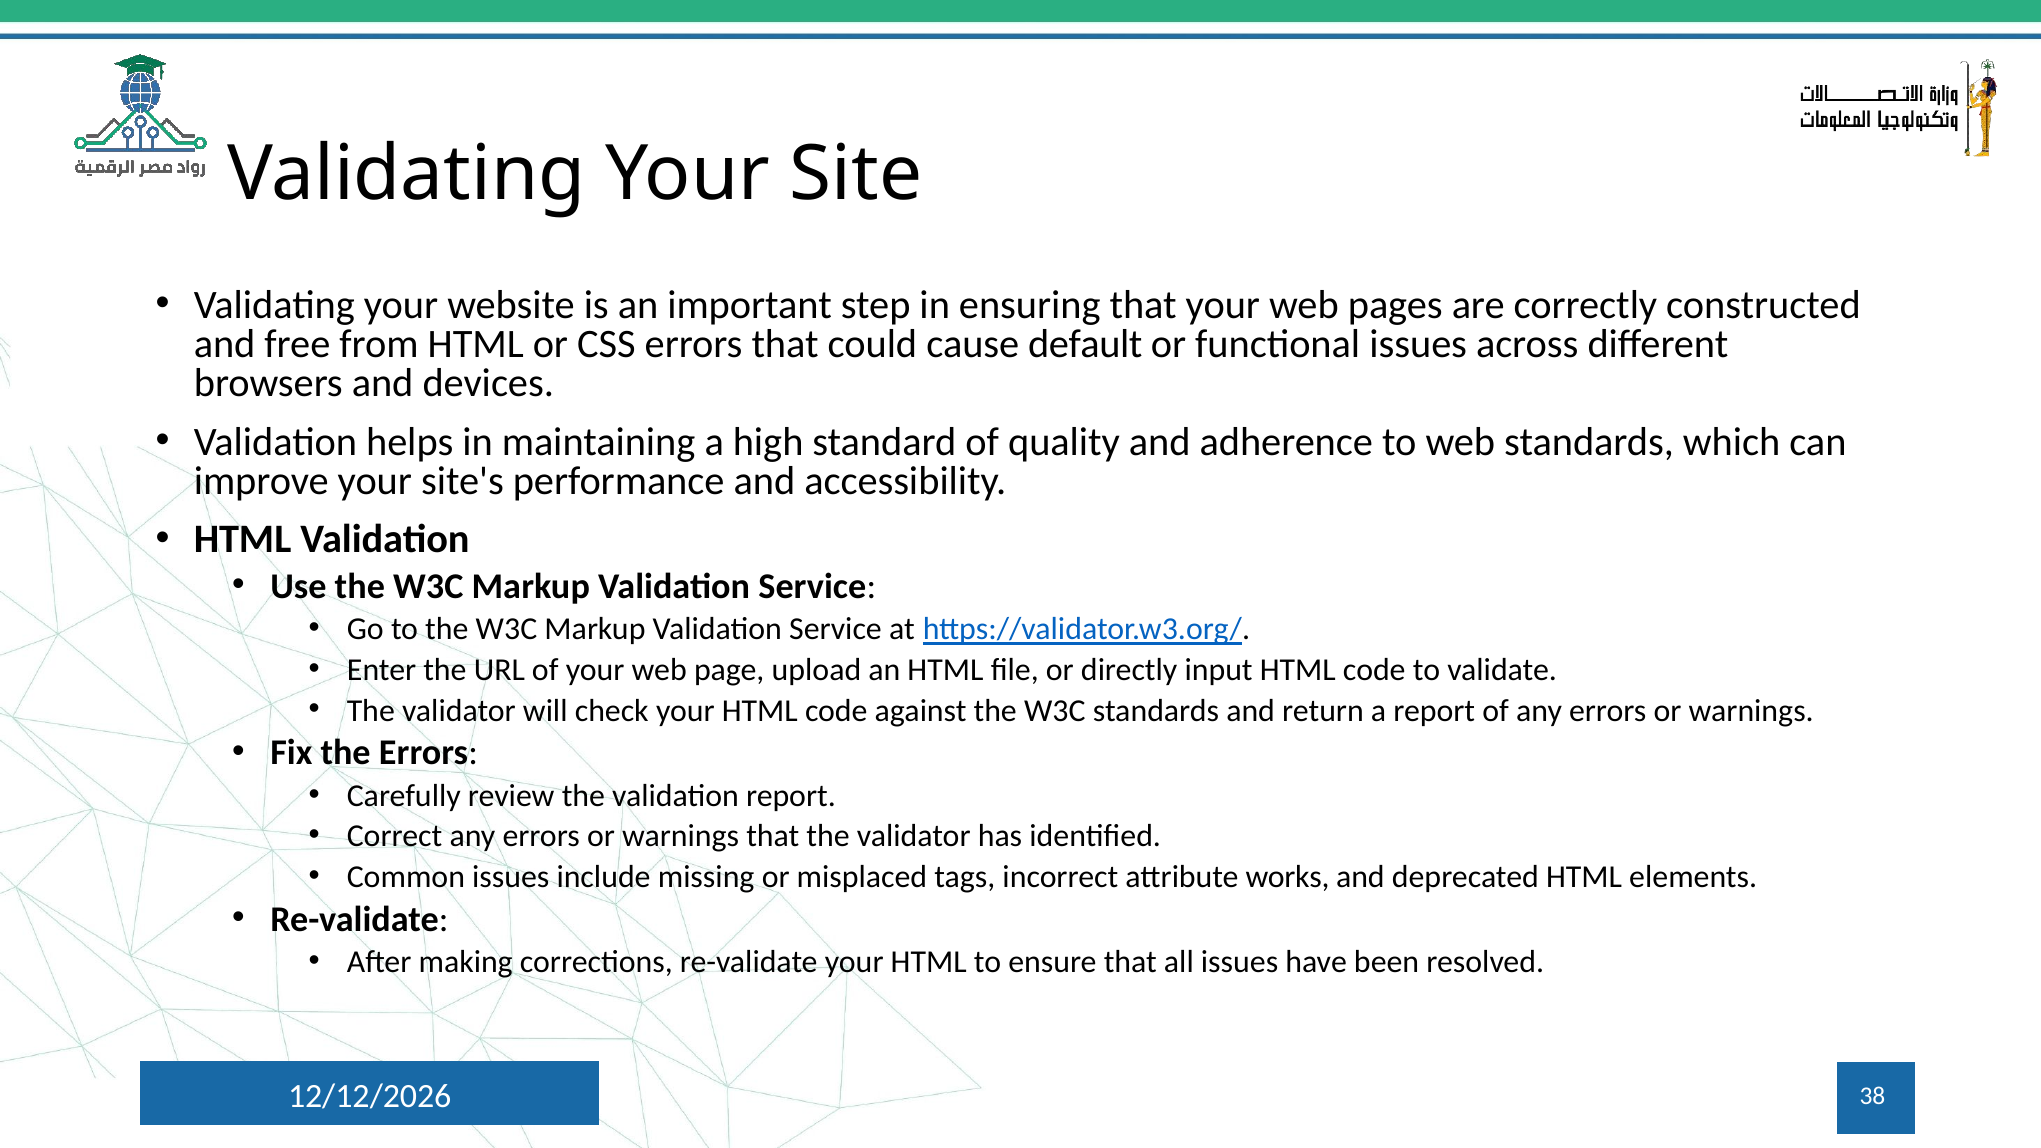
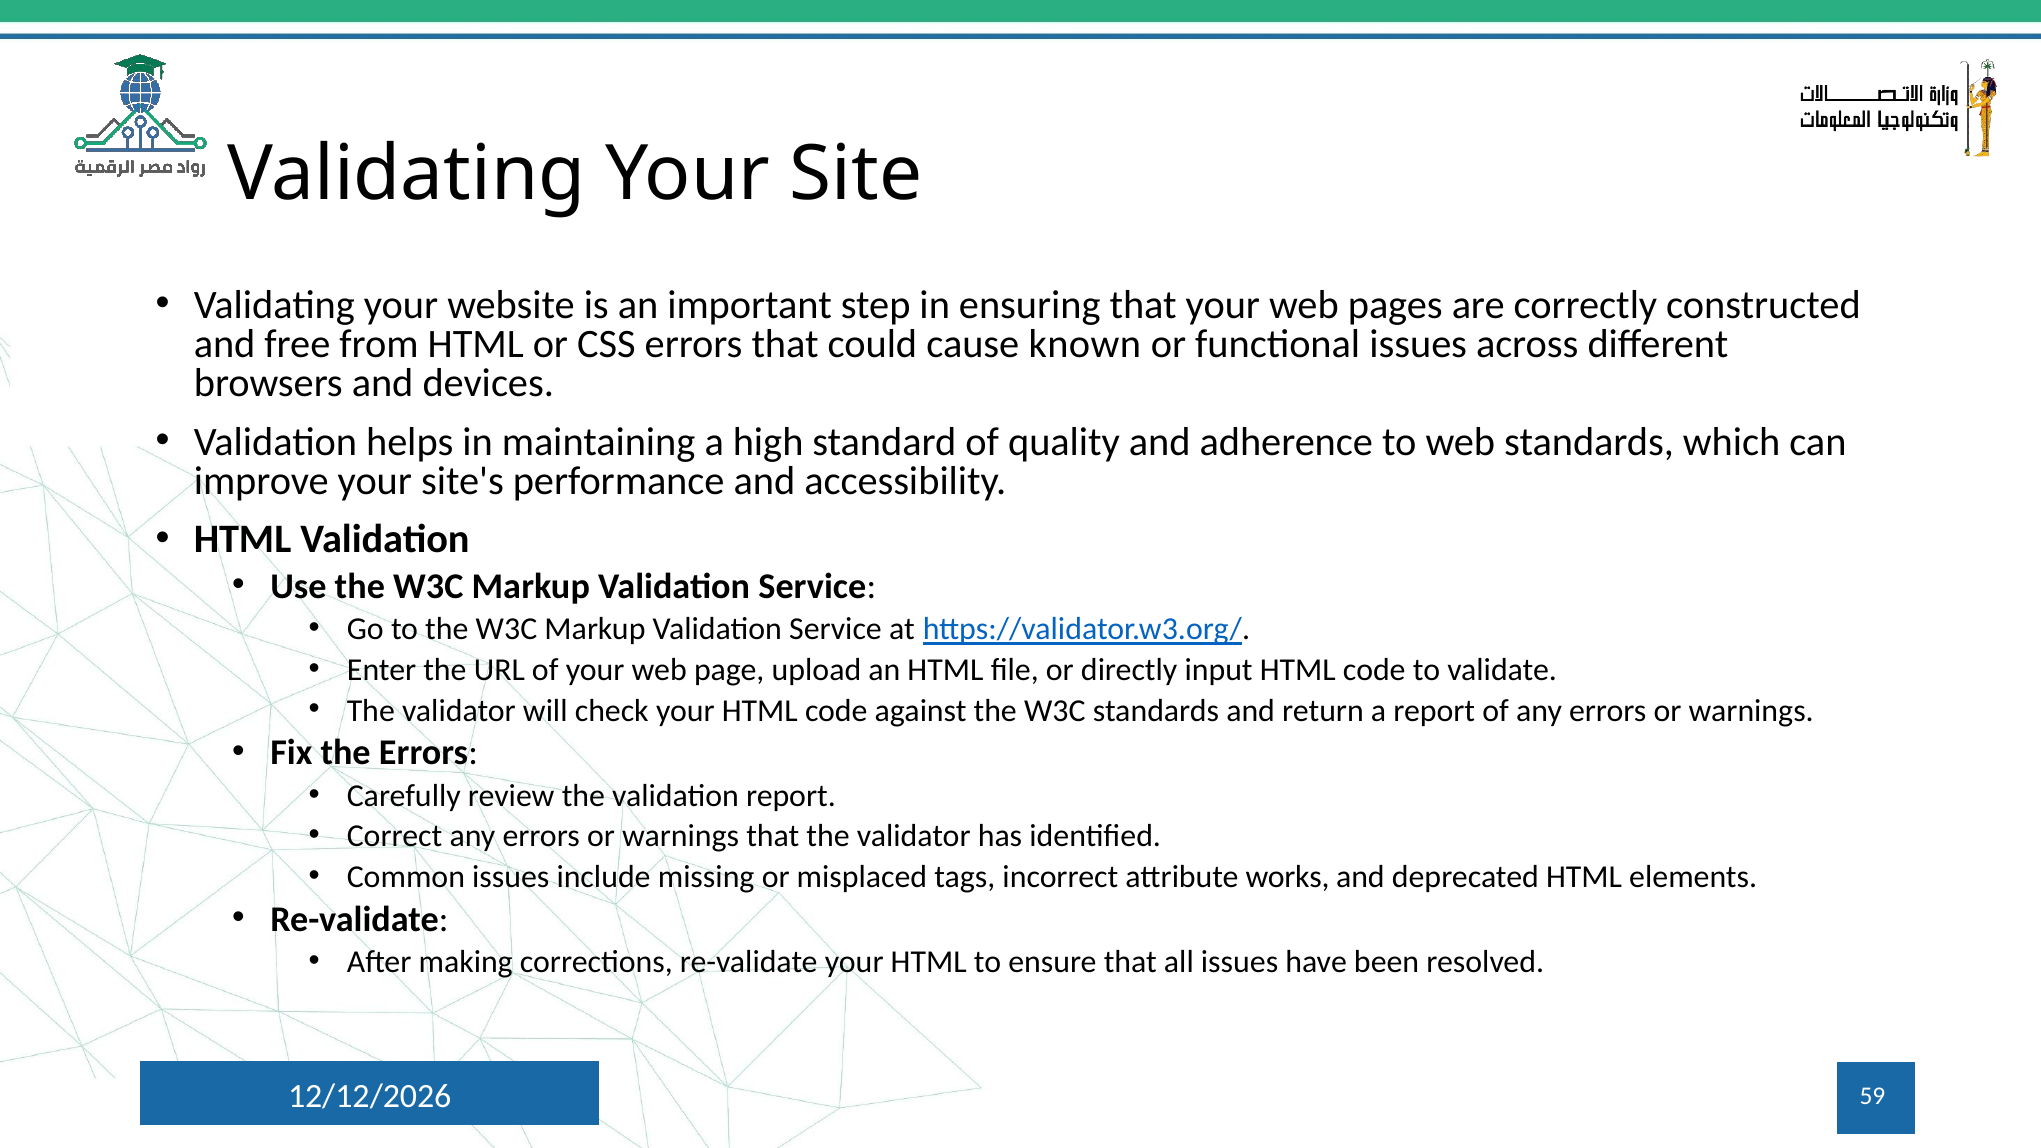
default: default -> known
38: 38 -> 59
